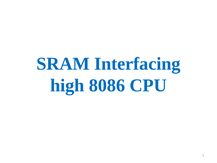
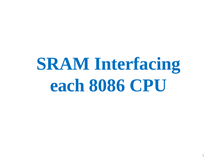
high: high -> each
